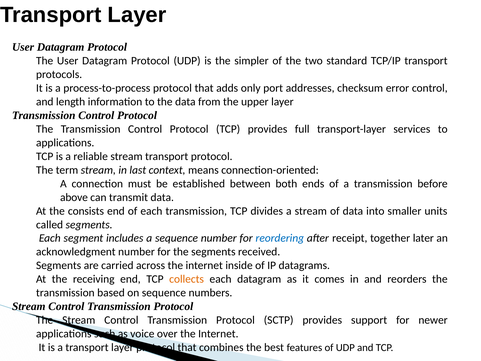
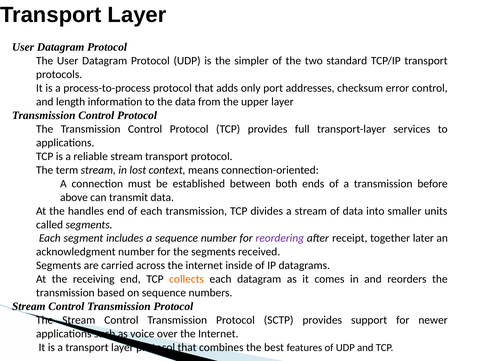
last: last -> lost
consists: consists -> handles
reordering colour: blue -> purple
